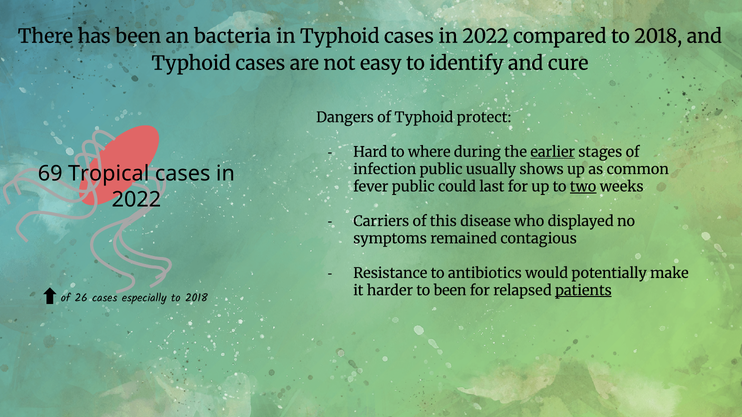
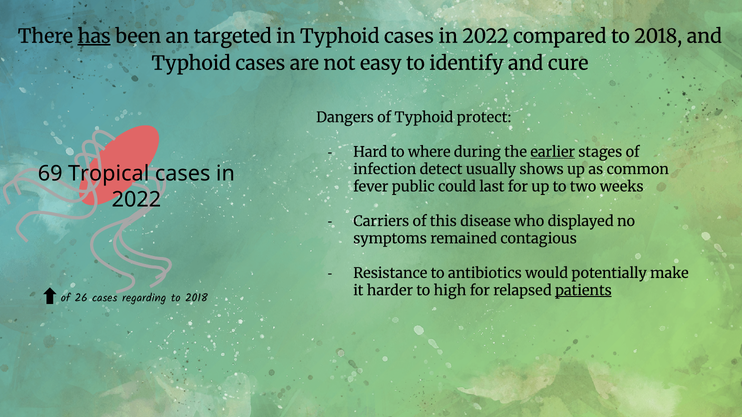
has underline: none -> present
bacteria: bacteria -> targeted
infection public: public -> detect
two underline: present -> none
to been: been -> high
especially: especially -> regarding
